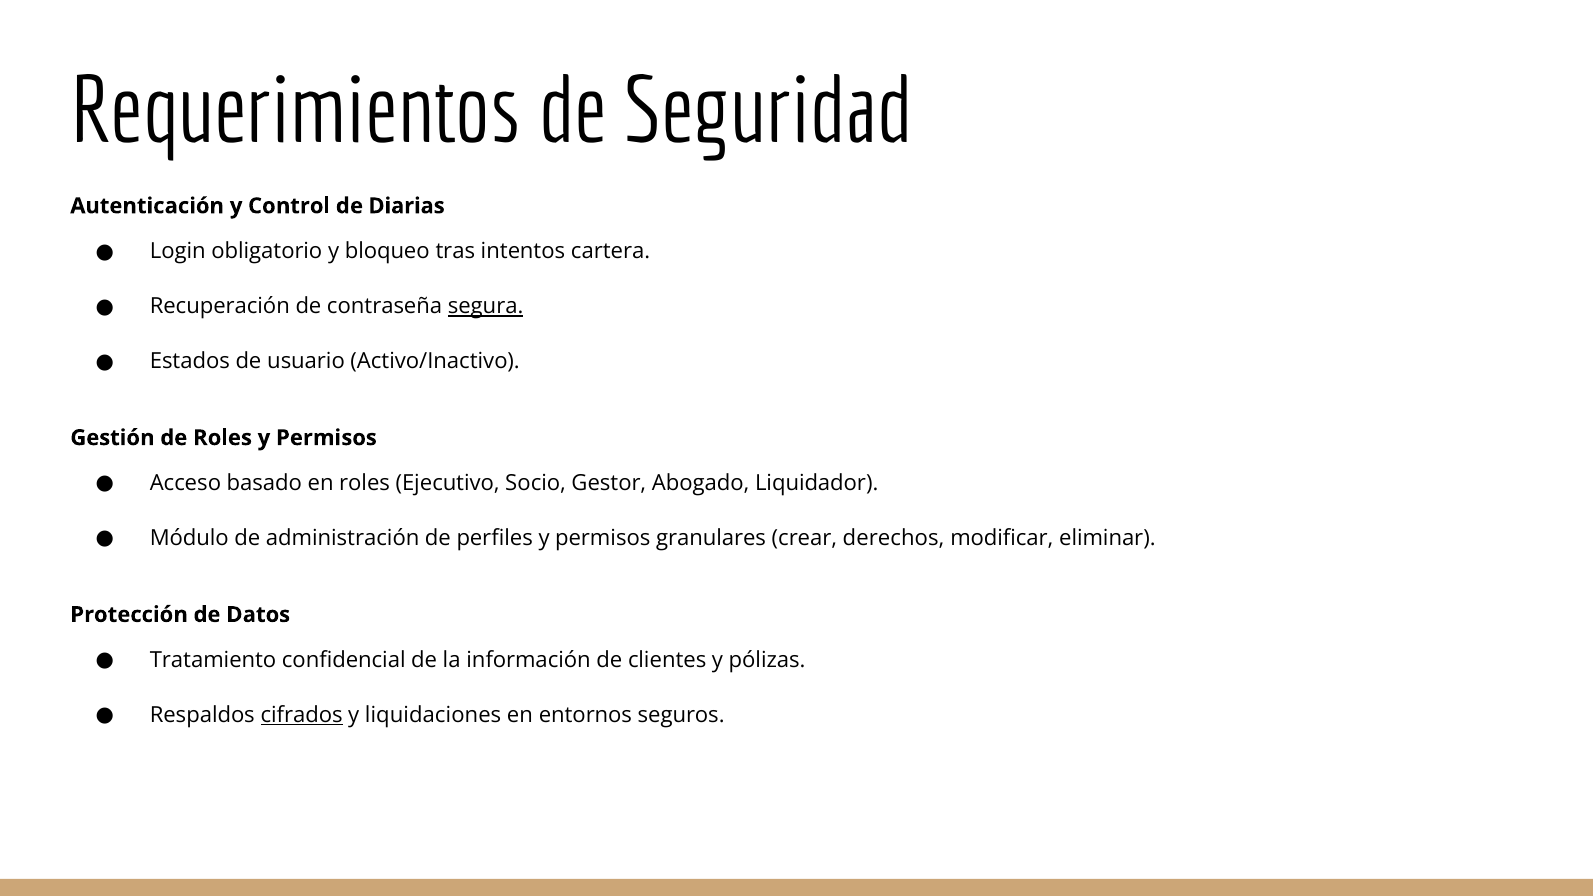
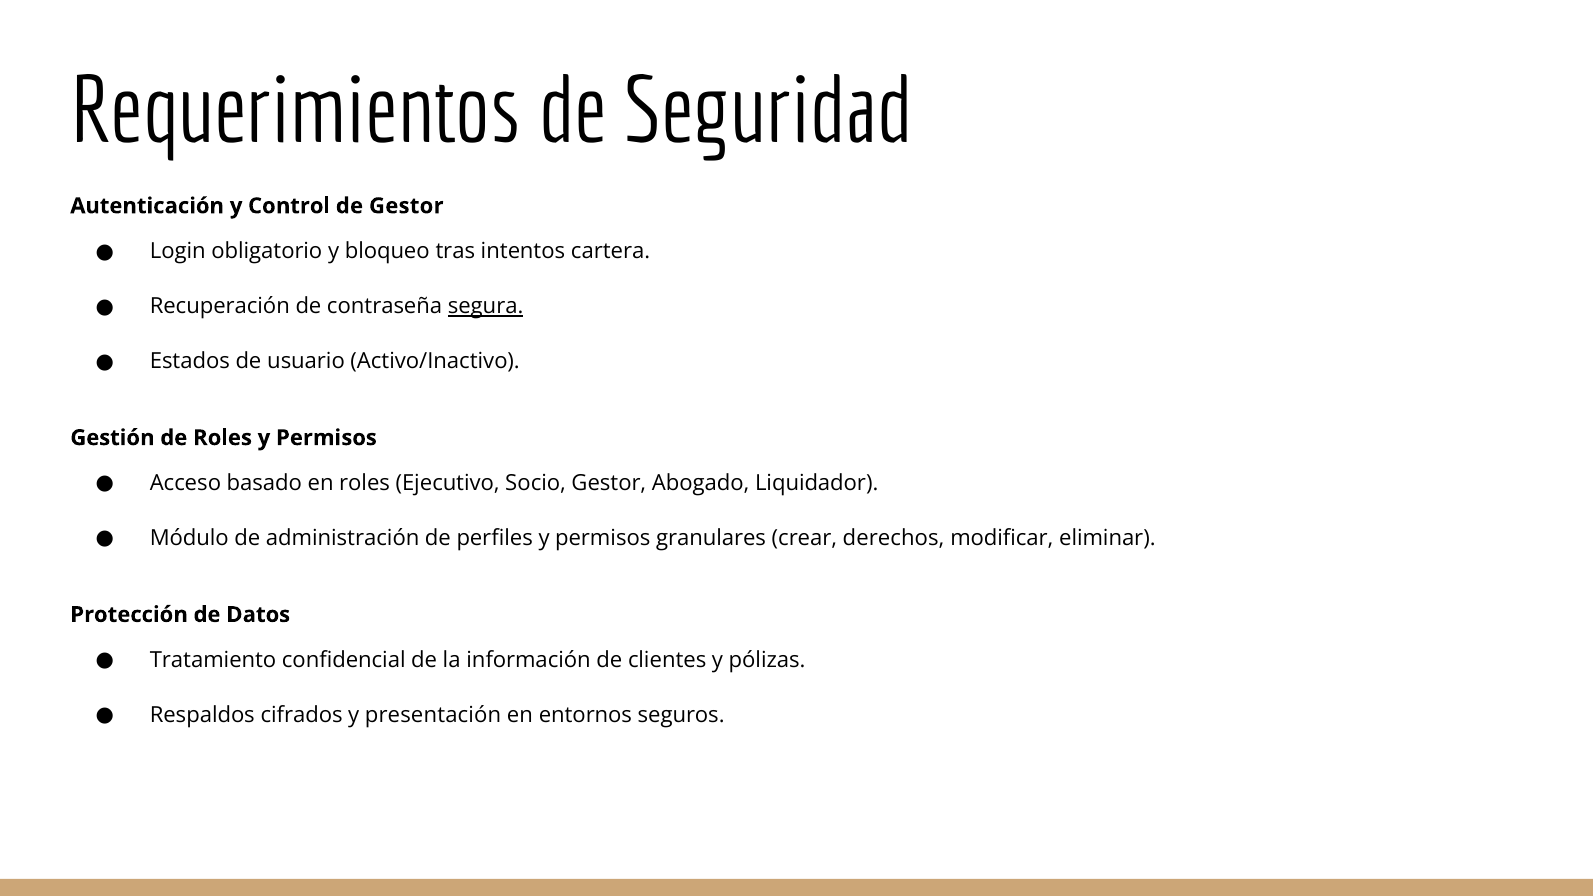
de Diarias: Diarias -> Gestor
cifrados underline: present -> none
liquidaciones: liquidaciones -> presentación
